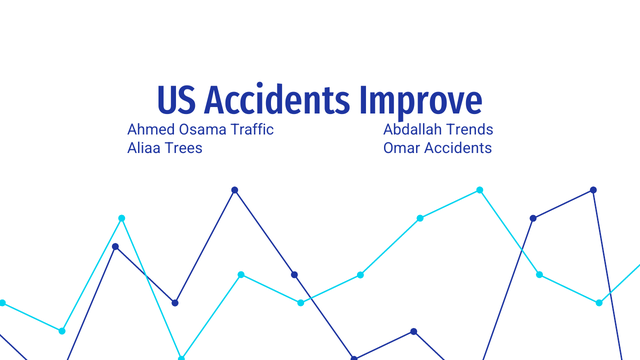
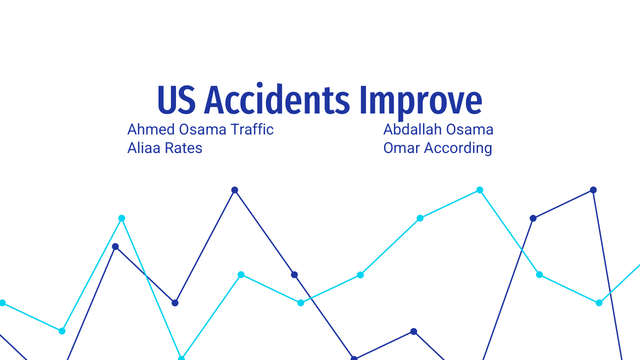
Abdallah Trends: Trends -> Osama
Trees: Trees -> Rates
Omar Accidents: Accidents -> According
